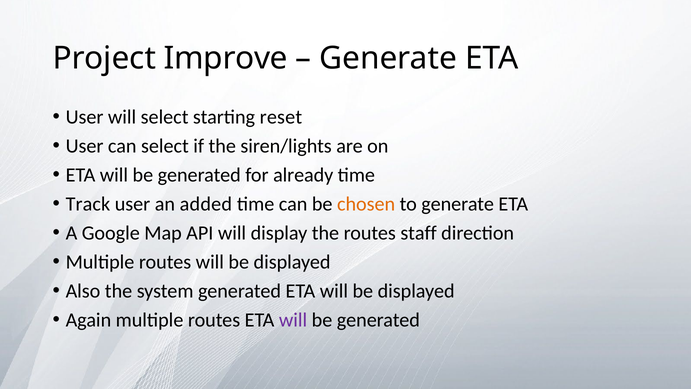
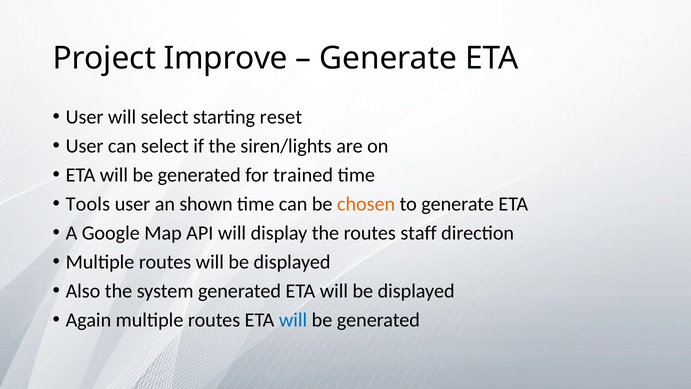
already: already -> trained
Track: Track -> Tools
added: added -> shown
will at (293, 320) colour: purple -> blue
